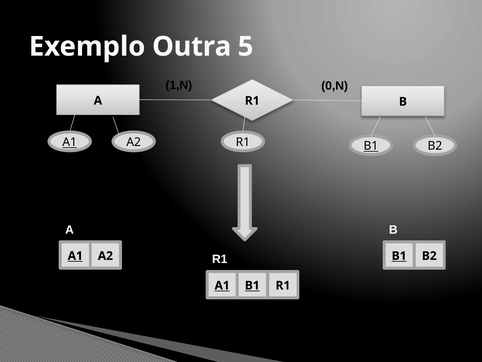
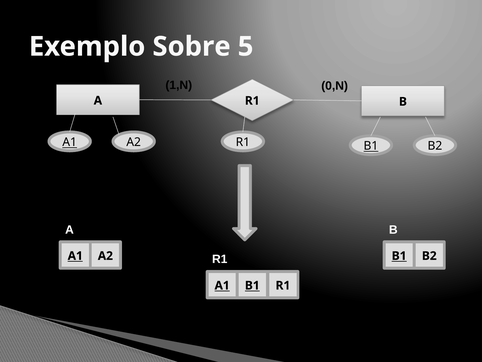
Outra: Outra -> Sobre
